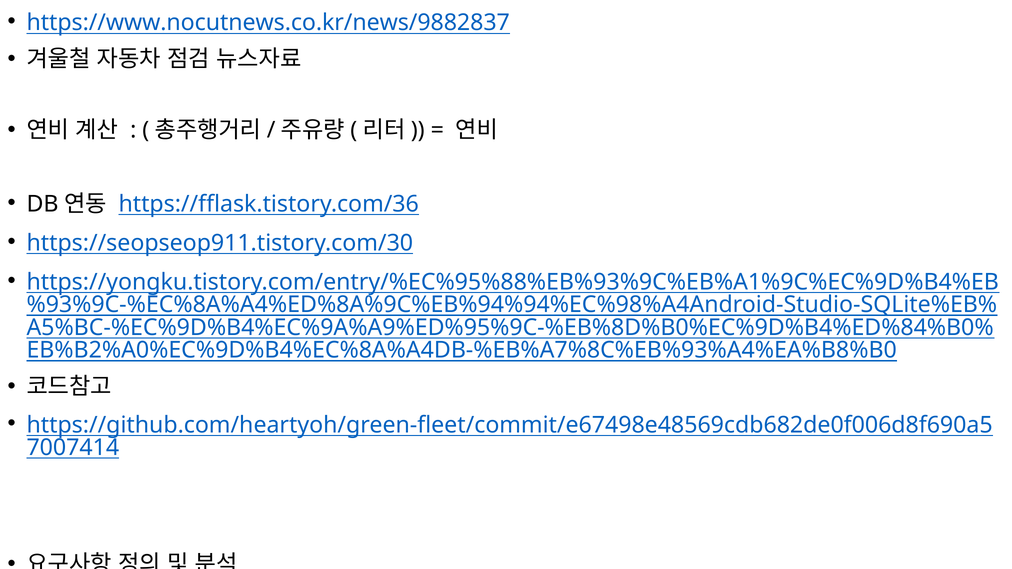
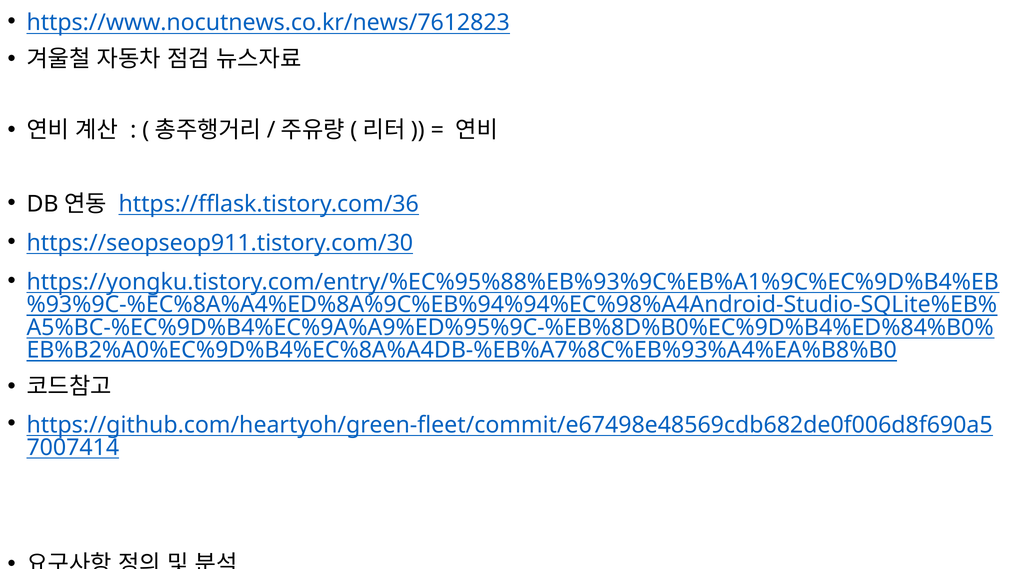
https://www.nocutnews.co.kr/news/9882837: https://www.nocutnews.co.kr/news/9882837 -> https://www.nocutnews.co.kr/news/7612823
